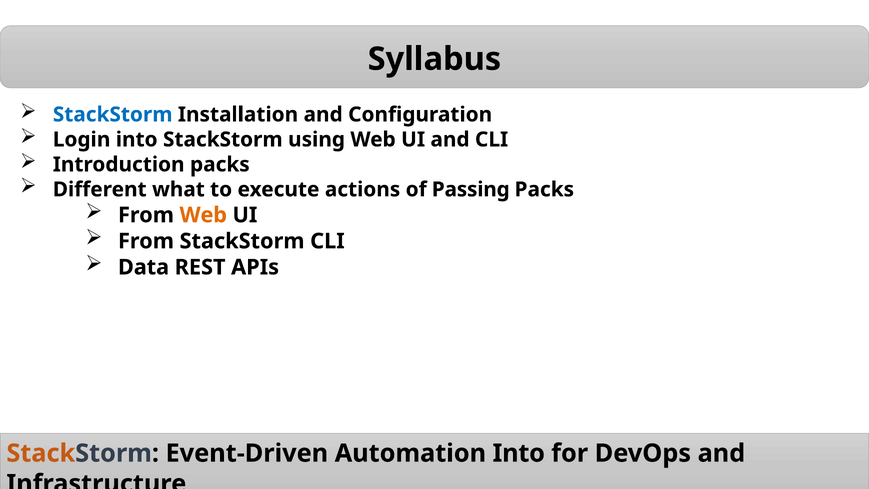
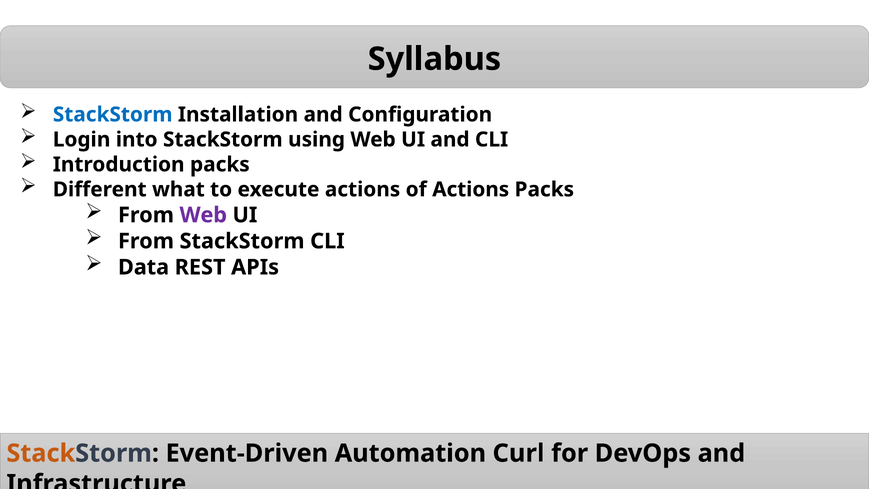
of Passing: Passing -> Actions
Web at (203, 215) colour: orange -> purple
Automation Into: Into -> Curl
